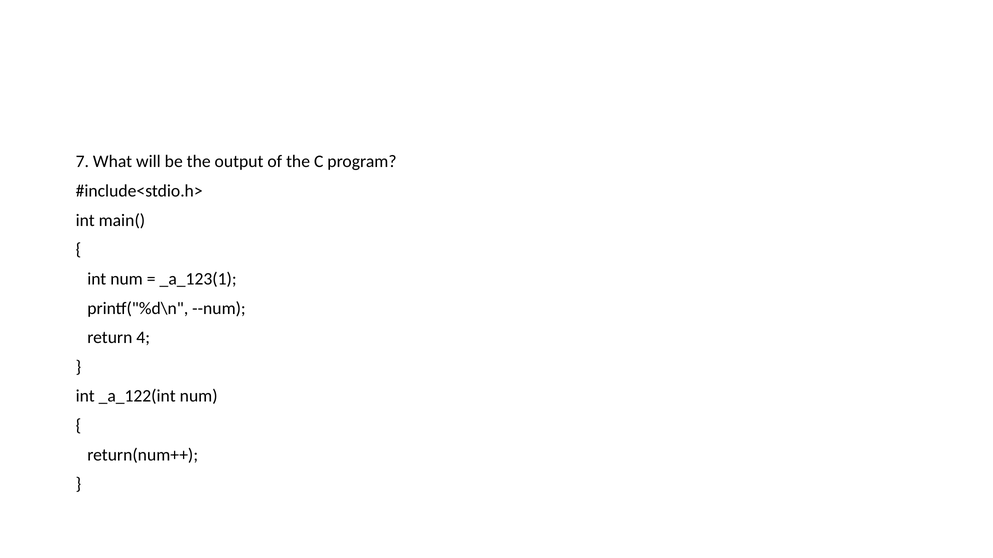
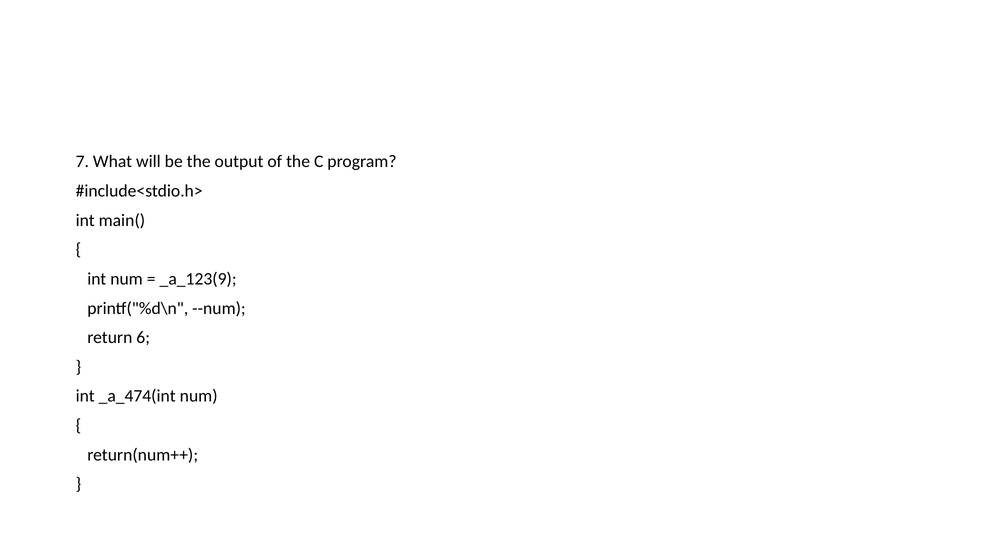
_a_123(1: _a_123(1 -> _a_123(9
4: 4 -> 6
_a_122(int: _a_122(int -> _a_474(int
